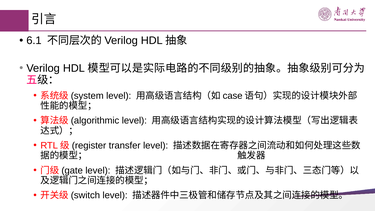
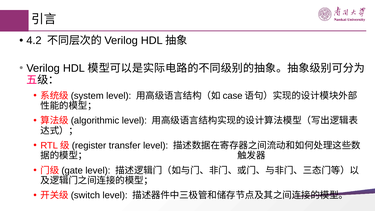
6.1: 6.1 -> 4.2
